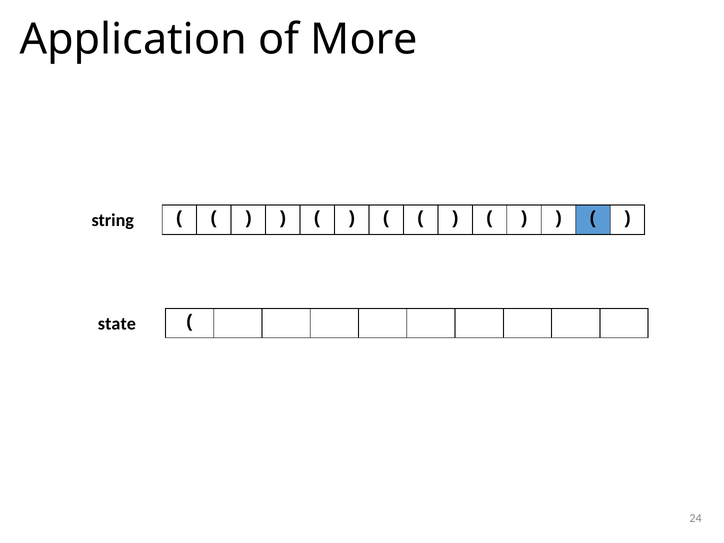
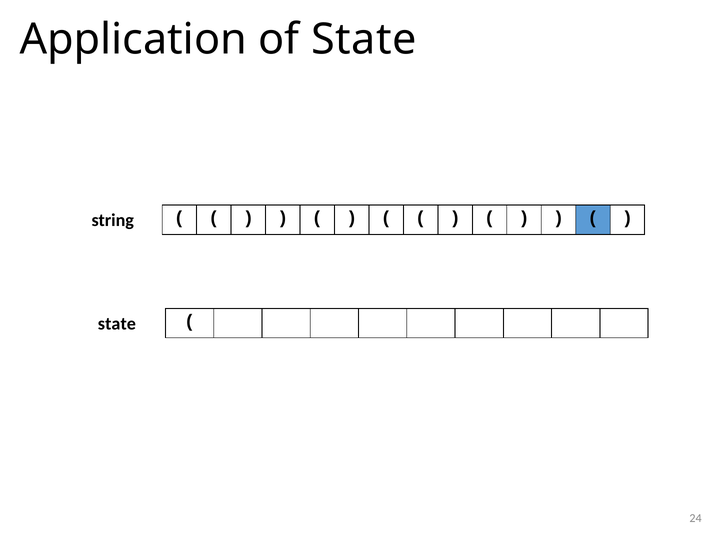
of More: More -> State
